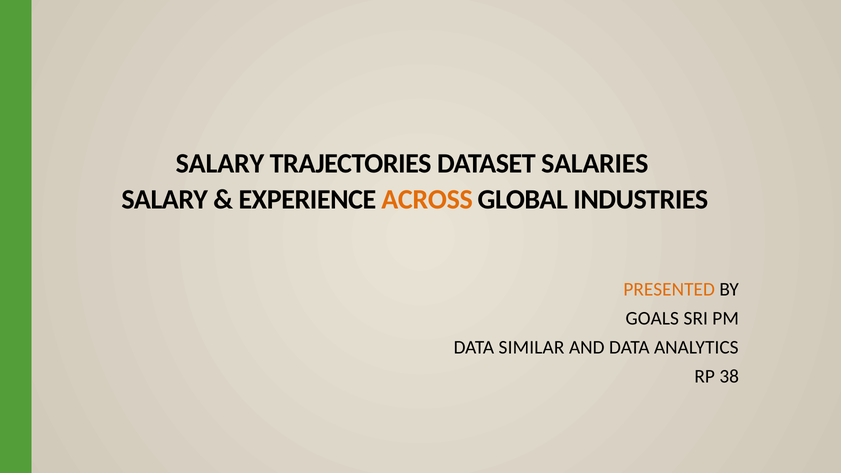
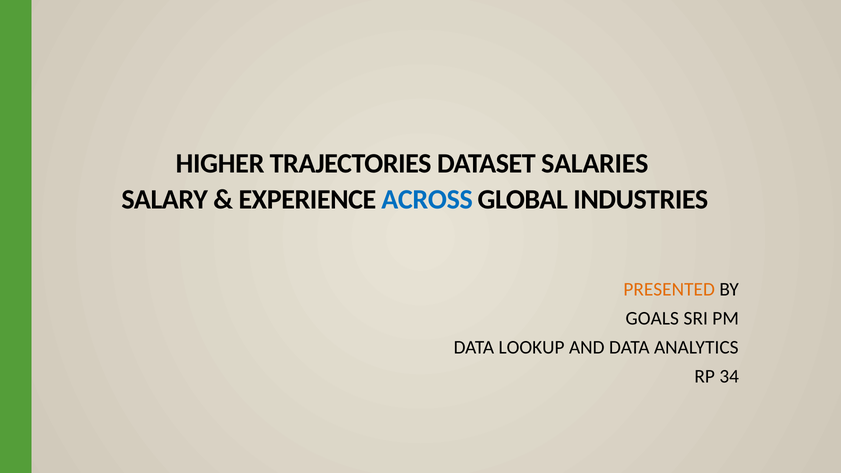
SALARY at (220, 164): SALARY -> HIGHER
ACROSS colour: orange -> blue
SIMILAR: SIMILAR -> LOOKUP
38: 38 -> 34
